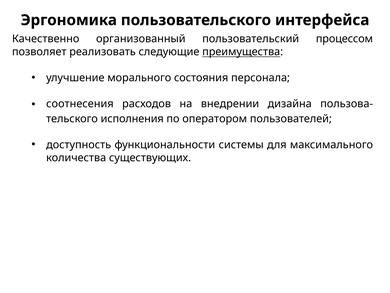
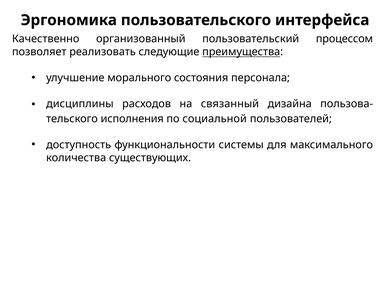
соотнесения: соотнесения -> дисциплины
внедрении: внедрении -> связанный
оператором: оператором -> социальной
